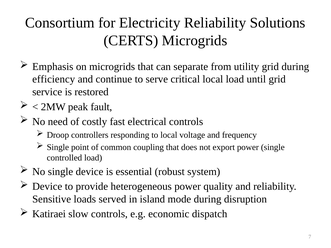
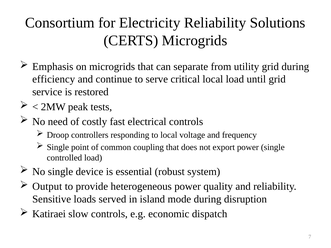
fault: fault -> tests
Device at (47, 187): Device -> Output
